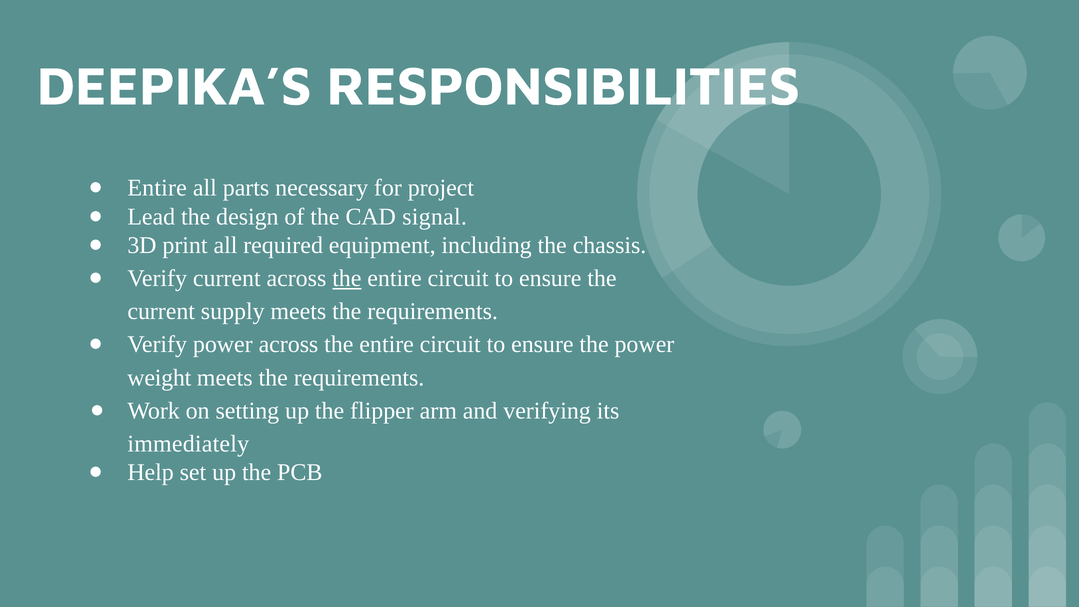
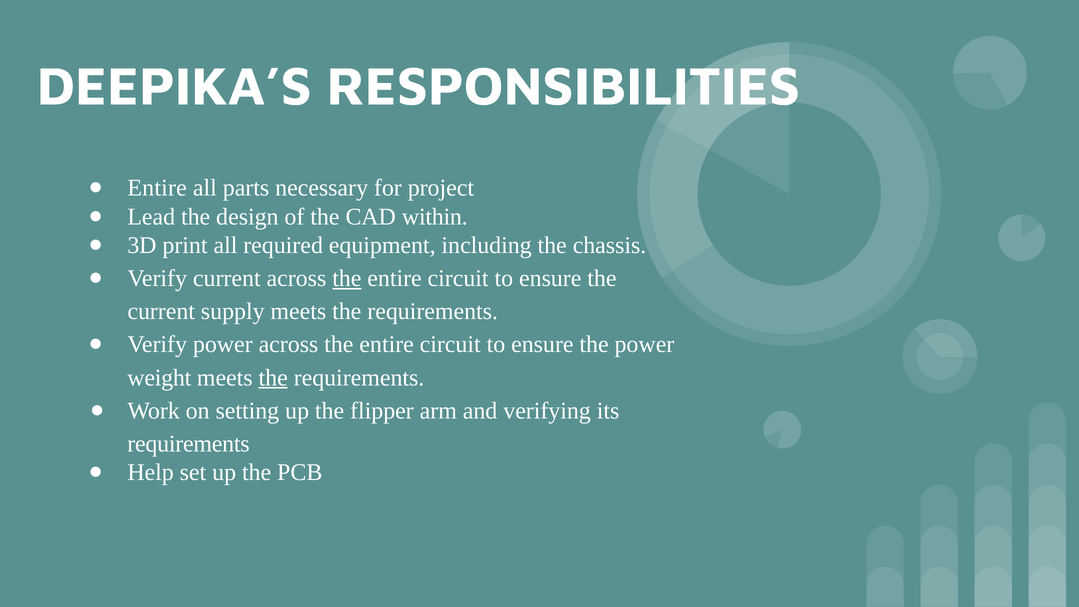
signal: signal -> within
the at (273, 378) underline: none -> present
immediately at (188, 444): immediately -> requirements
